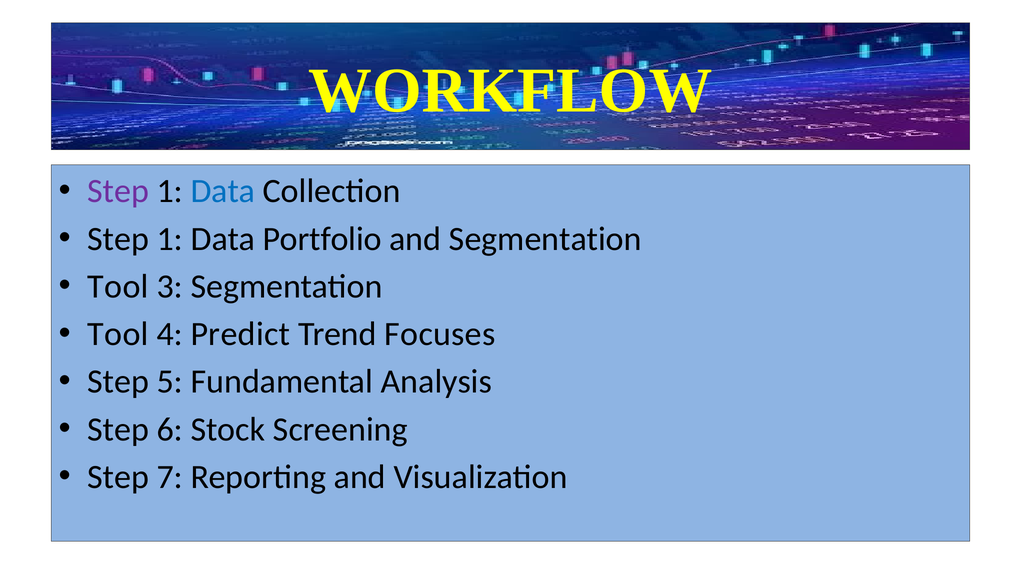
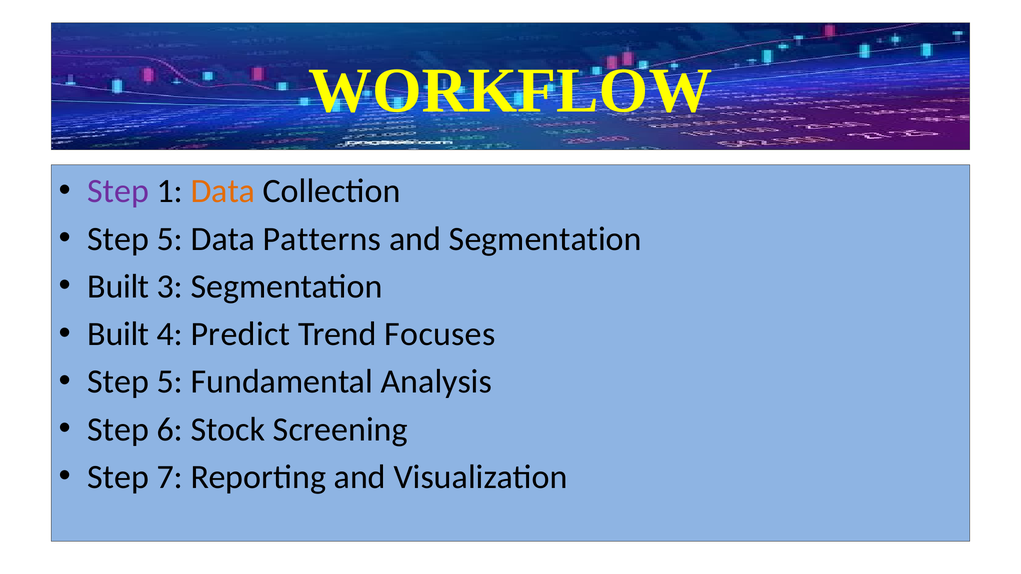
Data at (223, 191) colour: blue -> orange
1 at (170, 239): 1 -> 5
Portfolio: Portfolio -> Patterns
Tool at (118, 287): Tool -> Built
Tool at (118, 334): Tool -> Built
